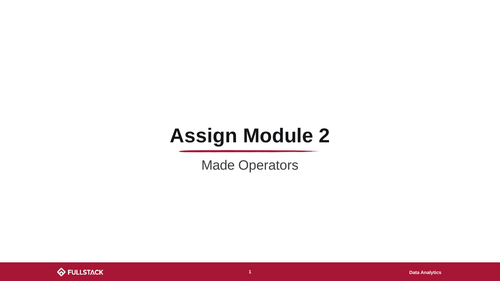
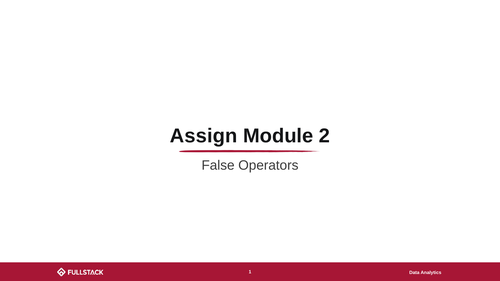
Made: Made -> False
